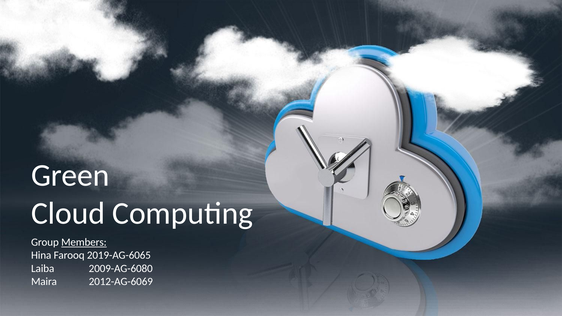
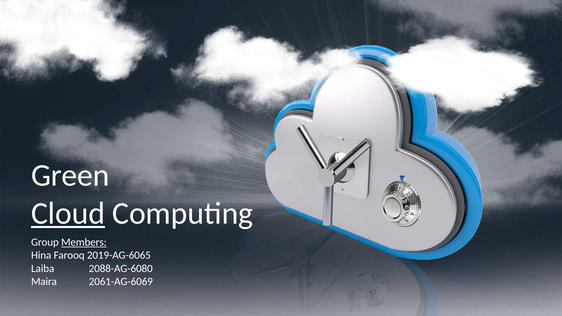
Cloud underline: none -> present
2009-AG-6080: 2009-AG-6080 -> 2088-AG-6080
2012-AG-6069: 2012-AG-6069 -> 2061-AG-6069
